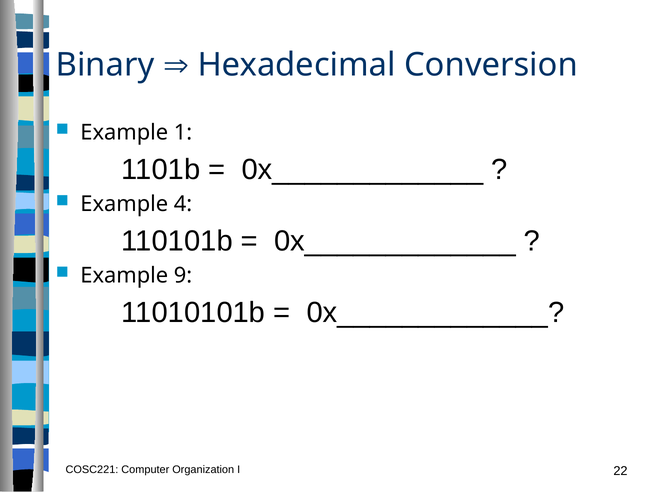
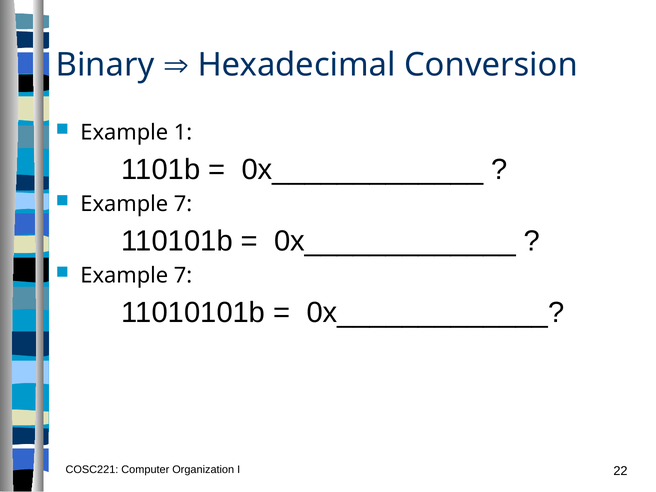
4 at (183, 204): 4 -> 7
9 at (183, 276): 9 -> 7
